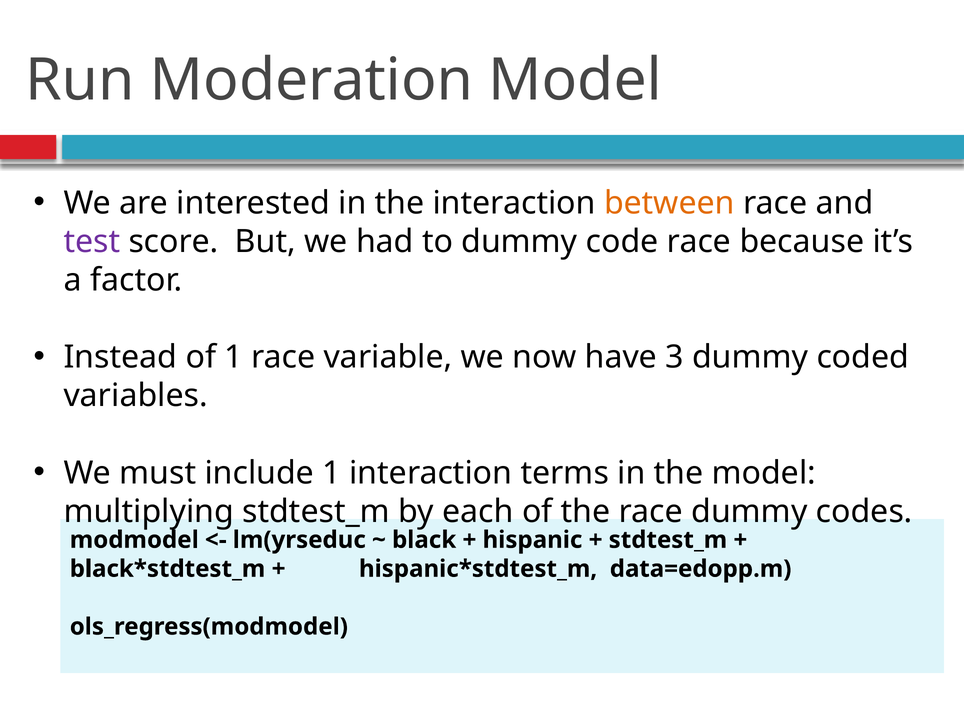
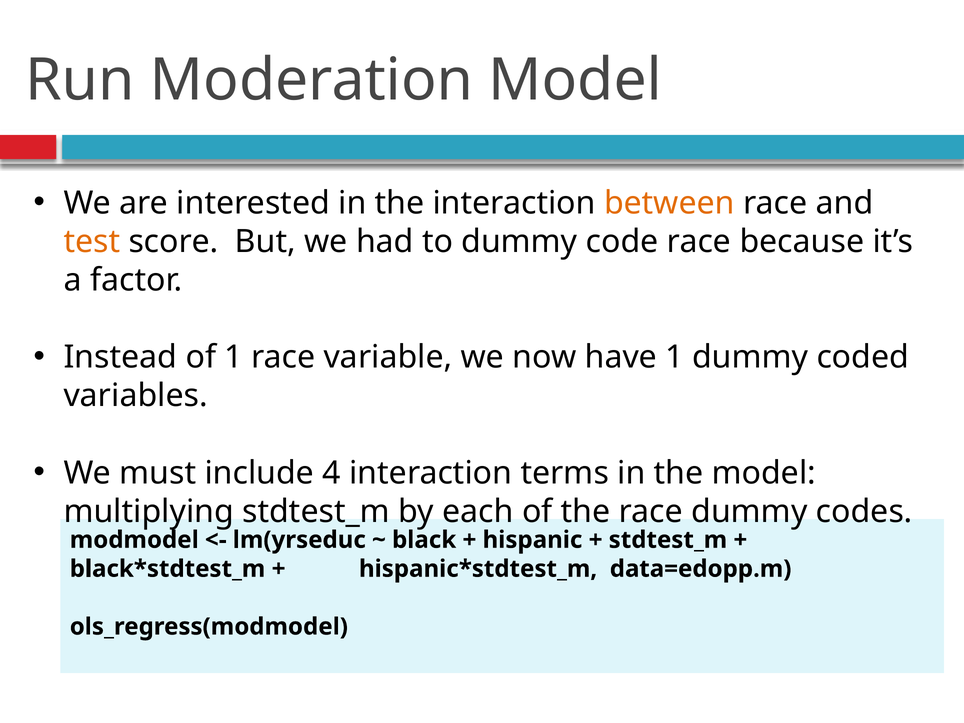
test colour: purple -> orange
have 3: 3 -> 1
include 1: 1 -> 4
